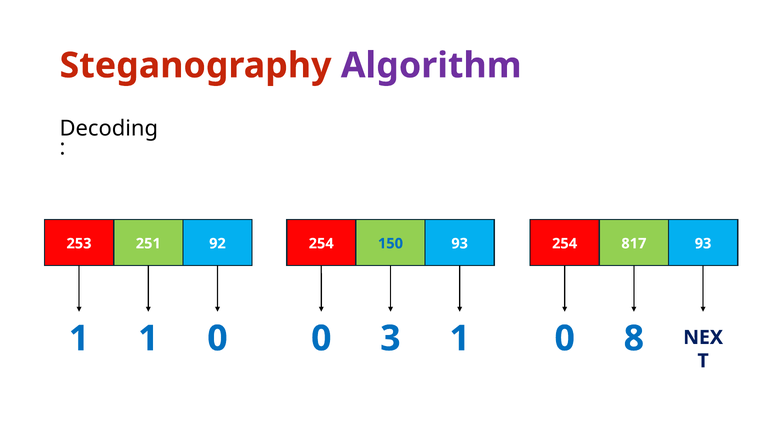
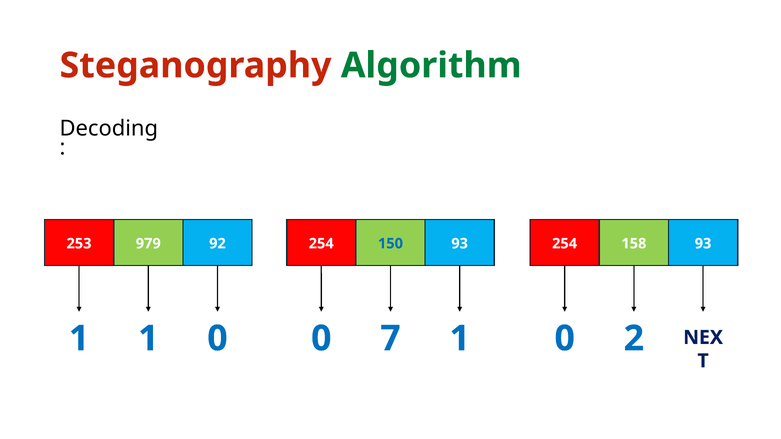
Algorithm colour: purple -> green
251: 251 -> 979
817: 817 -> 158
3: 3 -> 7
8: 8 -> 2
